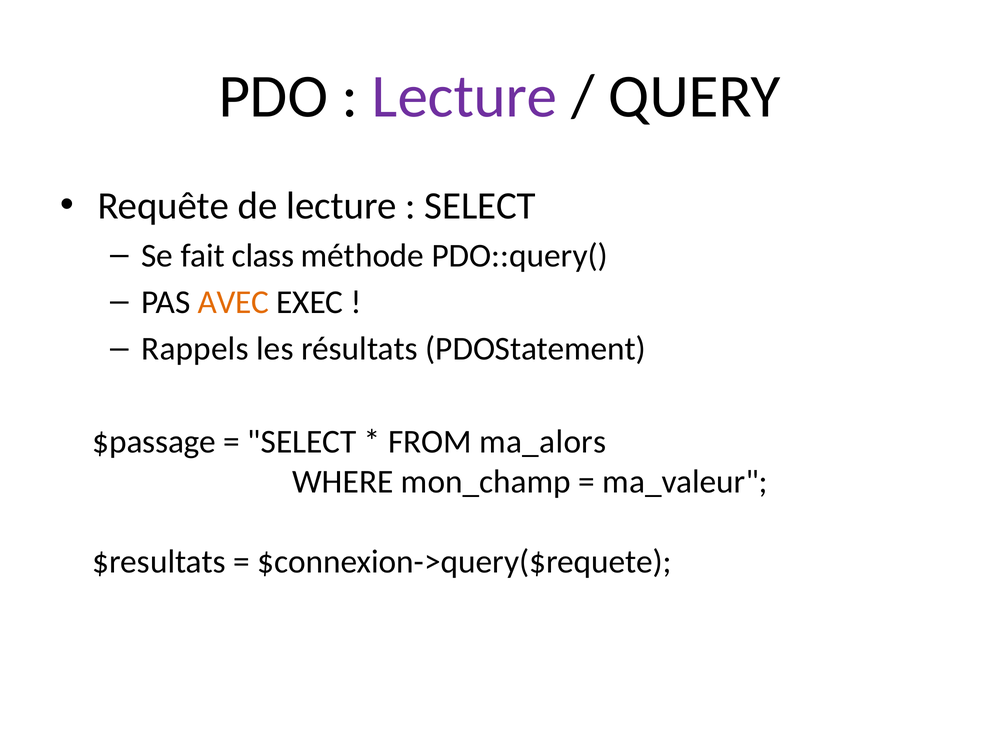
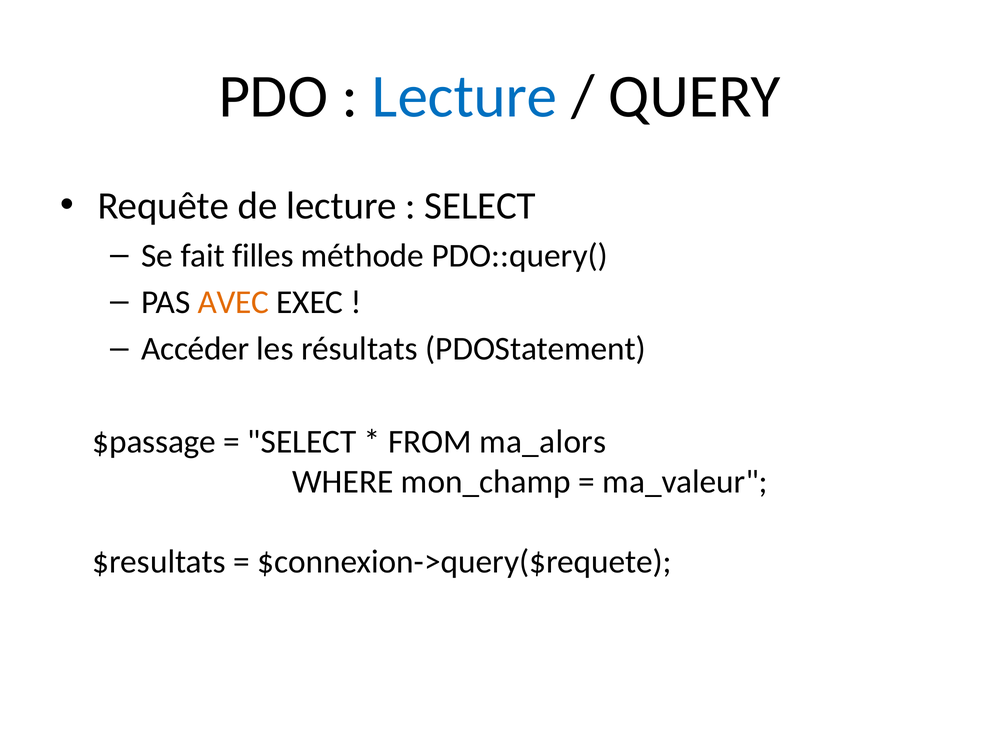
Lecture at (465, 97) colour: purple -> blue
class: class -> filles
Rappels: Rappels -> Accéder
